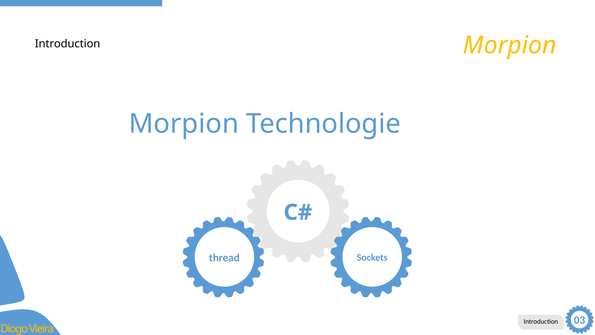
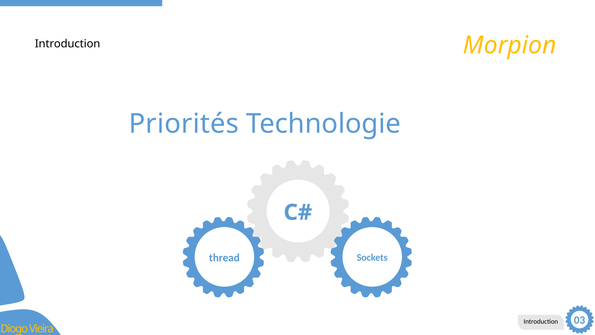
Morpion at (184, 124): Morpion -> Priorités
